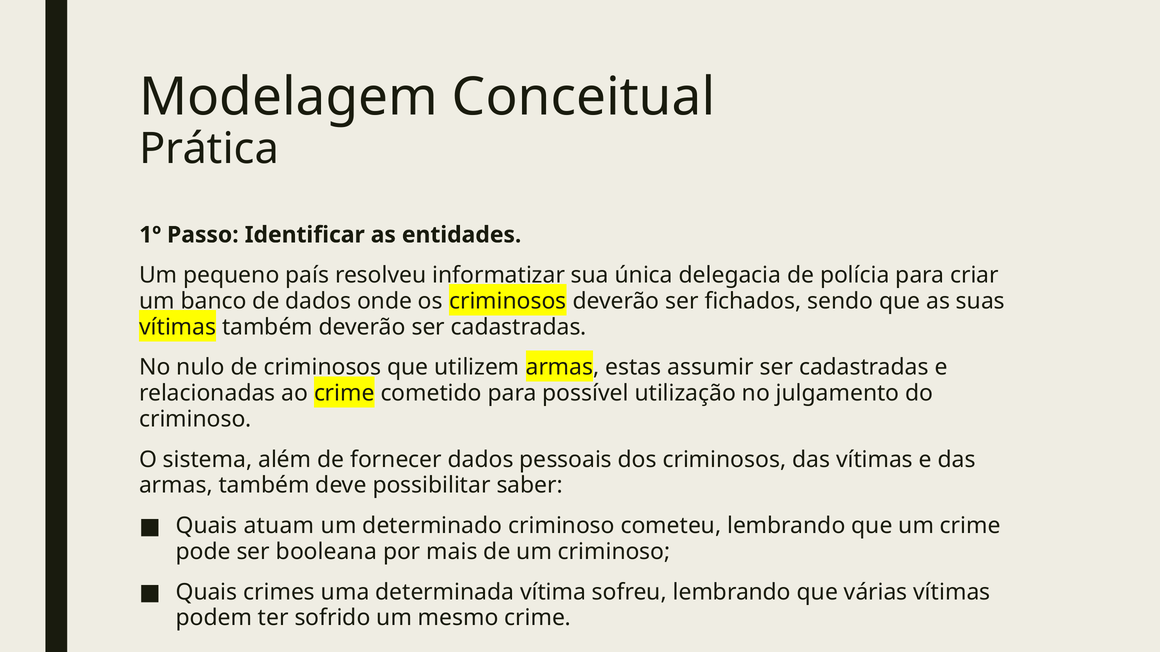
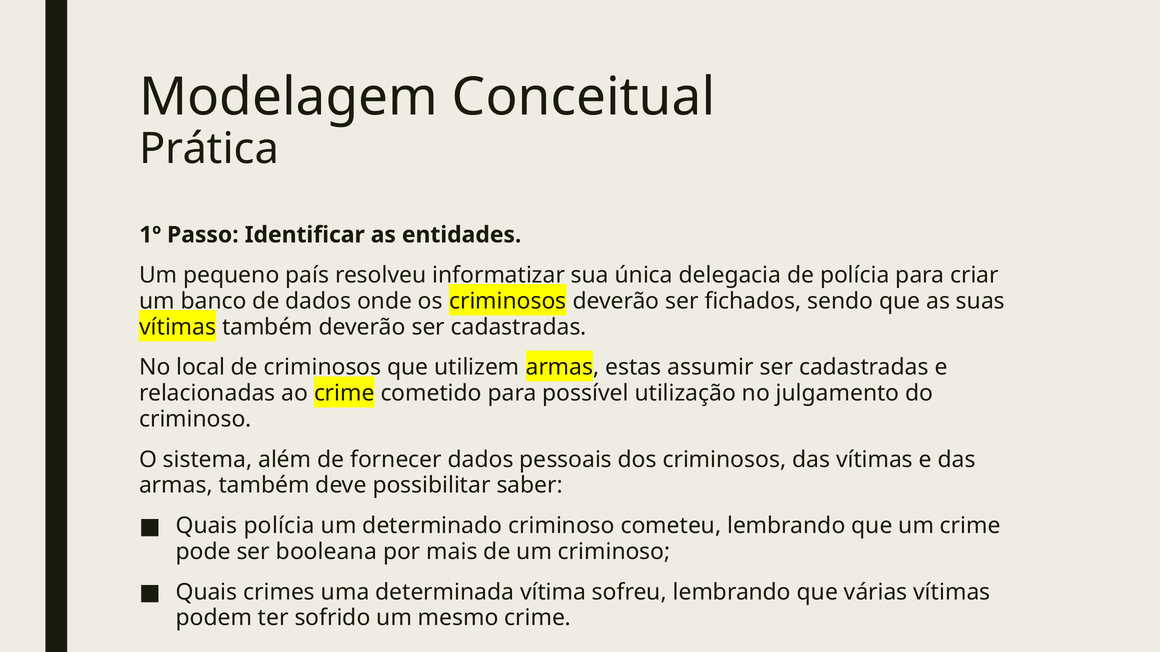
nulo: nulo -> local
Quais atuam: atuam -> polícia
